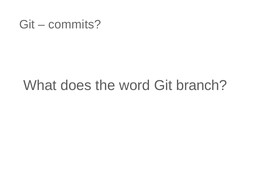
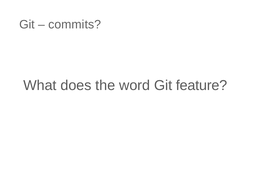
branch: branch -> feature
